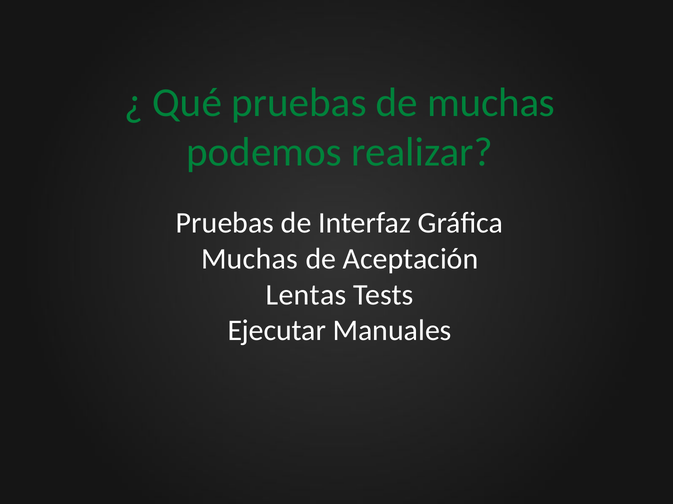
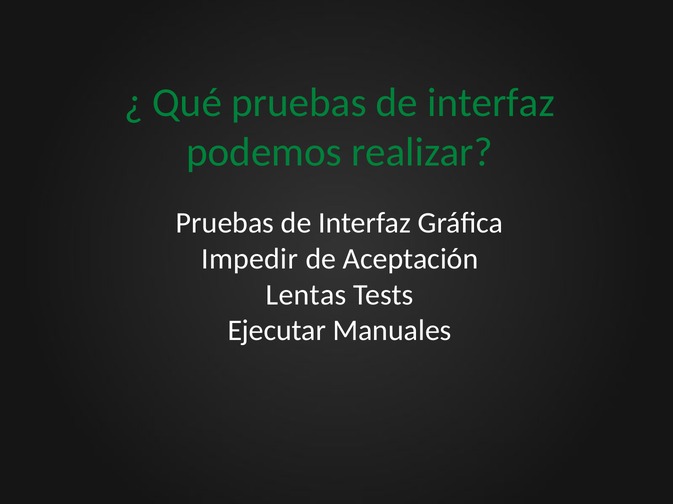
Qué pruebas de muchas: muchas -> interfaz
Muchas at (250, 259): Muchas -> Impedir
